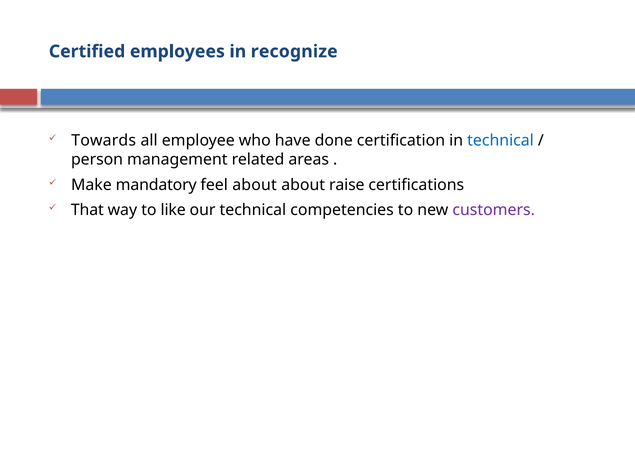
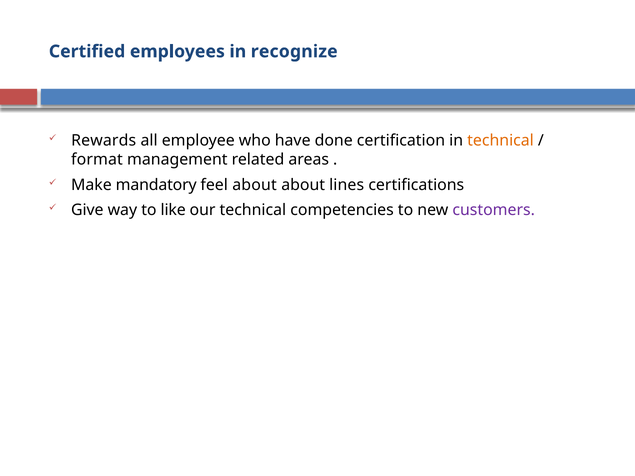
Towards: Towards -> Rewards
technical at (501, 141) colour: blue -> orange
person: person -> format
raise: raise -> lines
That: That -> Give
